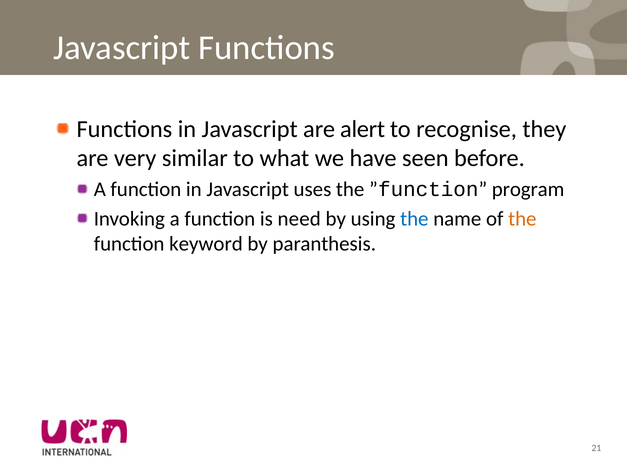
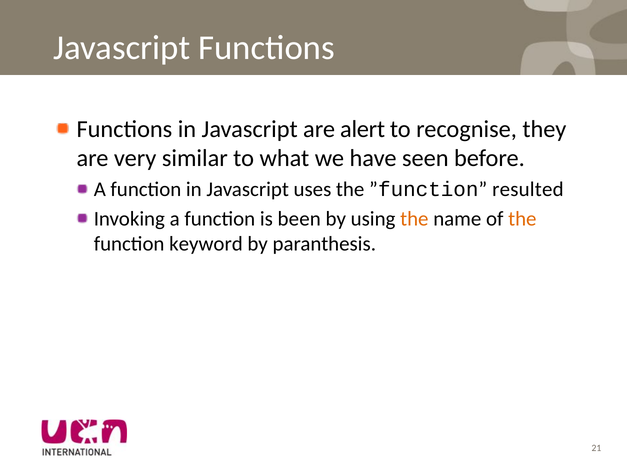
program: program -> resulted
need: need -> been
the at (414, 219) colour: blue -> orange
